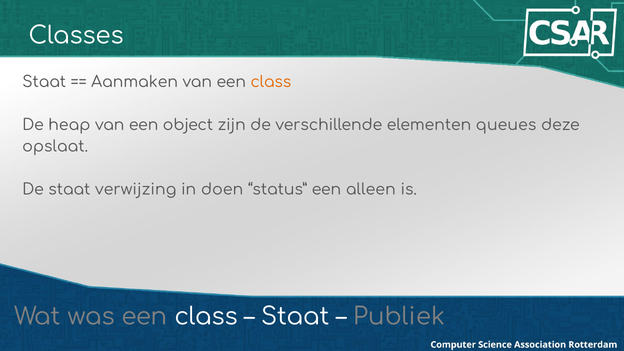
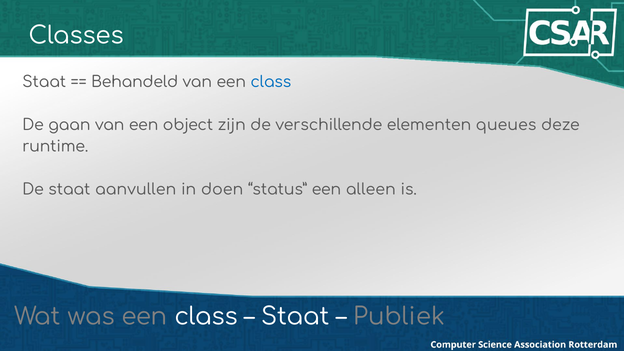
Aanmaken: Aanmaken -> Behandeld
class at (271, 82) colour: orange -> blue
heap: heap -> gaan
opslaat: opslaat -> runtime
verwijzing: verwijzing -> aanvullen
